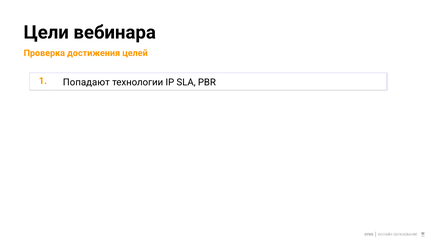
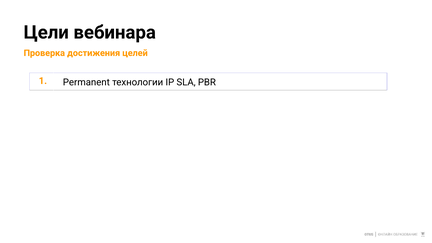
Попадают: Попадают -> Permanent
